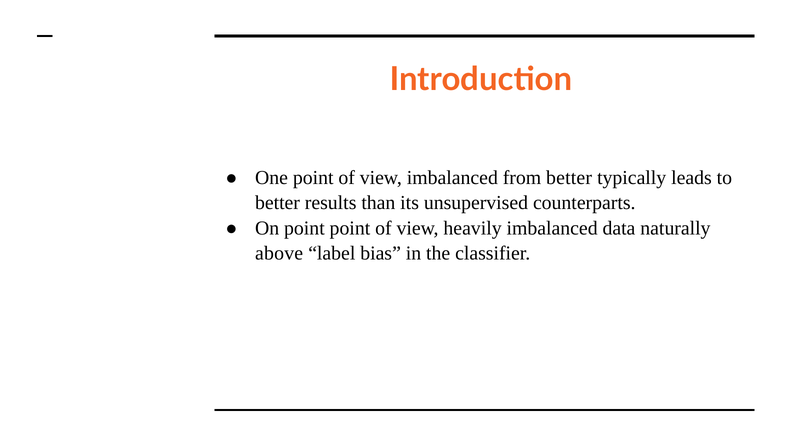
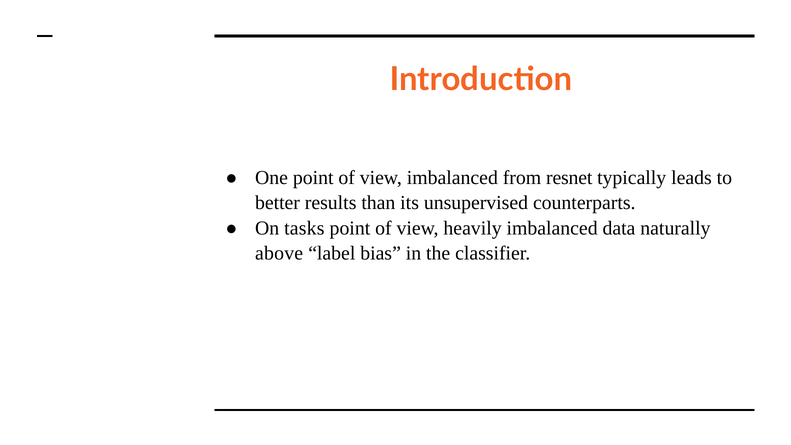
from better: better -> resnet
On point: point -> tasks
